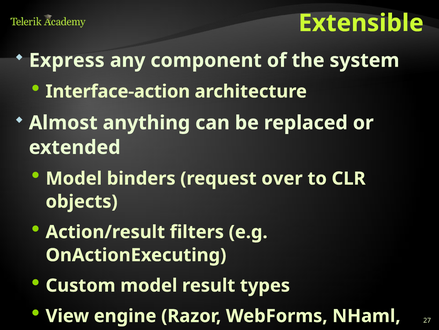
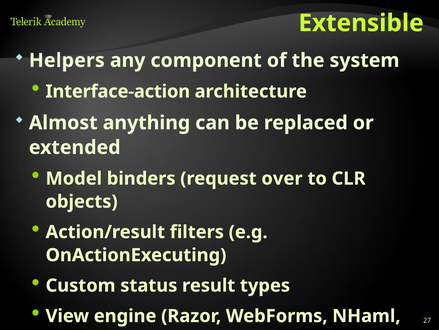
Express at (67, 60): Express -> Helpers
Custom model: model -> status
